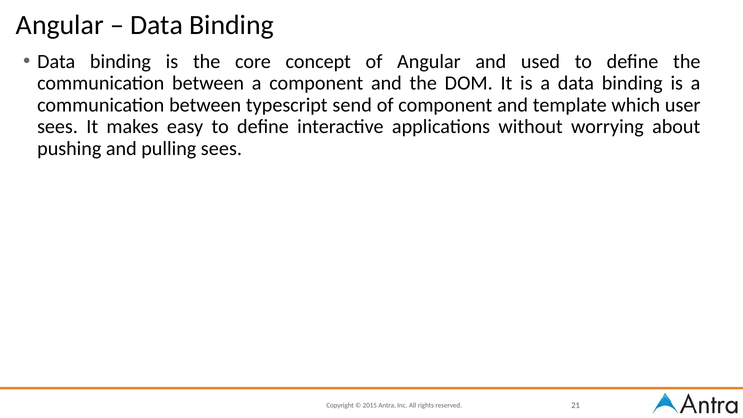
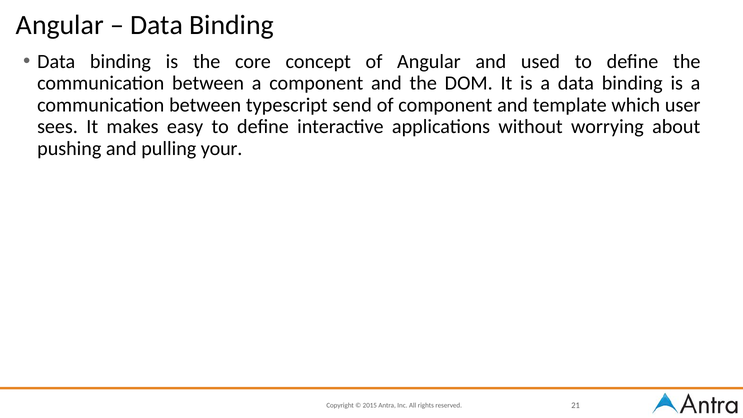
pulling sees: sees -> your
